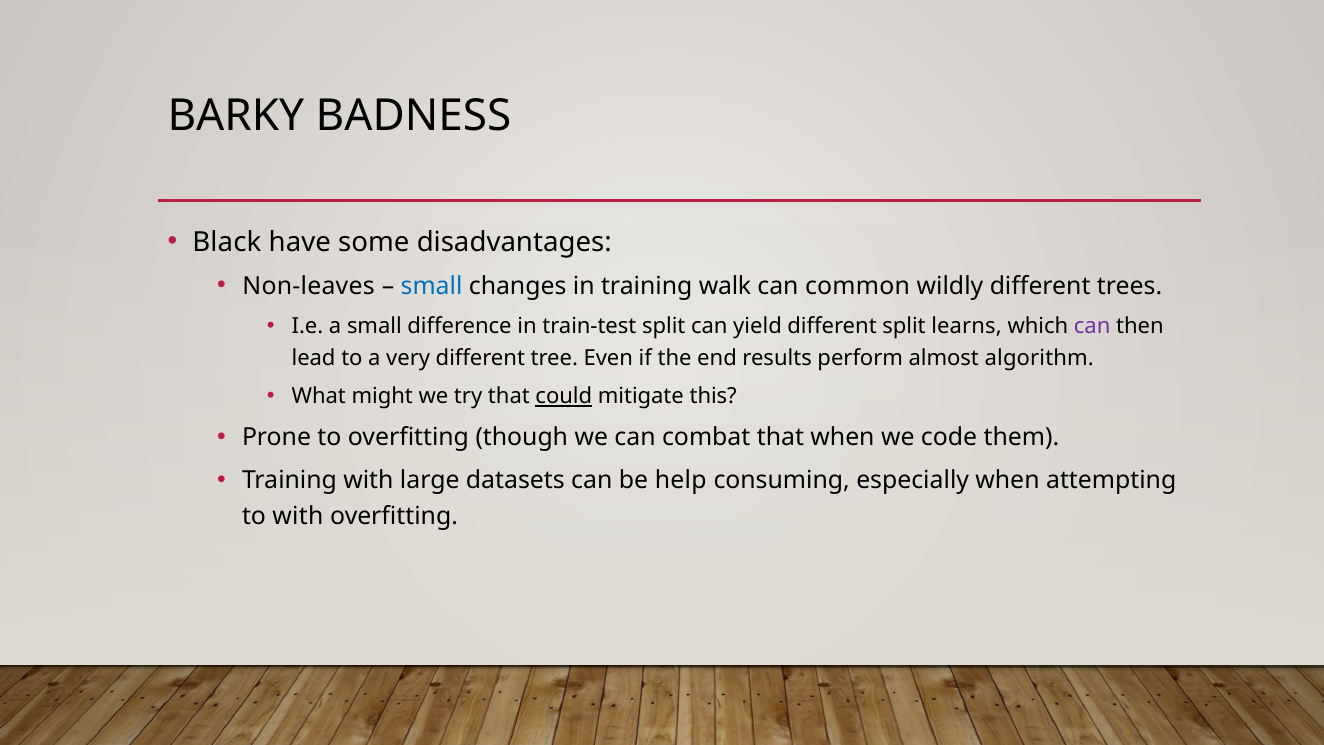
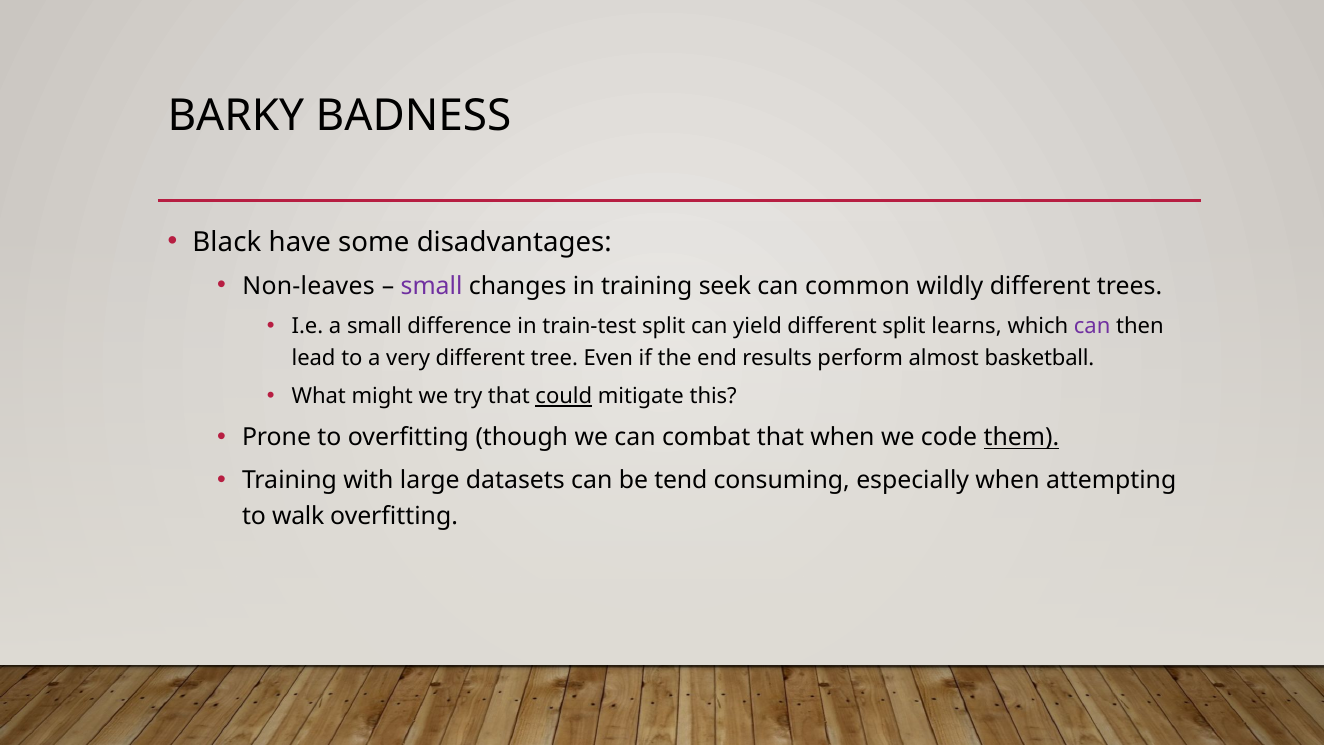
small at (432, 286) colour: blue -> purple
walk: walk -> seek
algorithm: algorithm -> basketball
them underline: none -> present
help: help -> tend
to with: with -> walk
